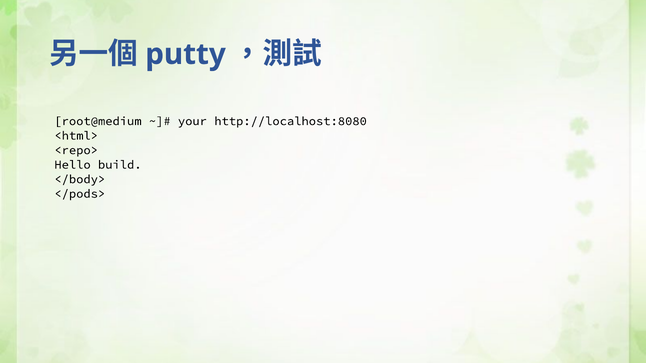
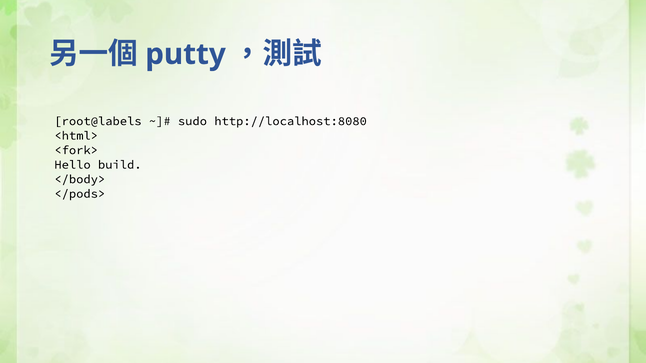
root@medium: root@medium -> root@labels
your: your -> sudo
<repo>: <repo> -> <fork>
